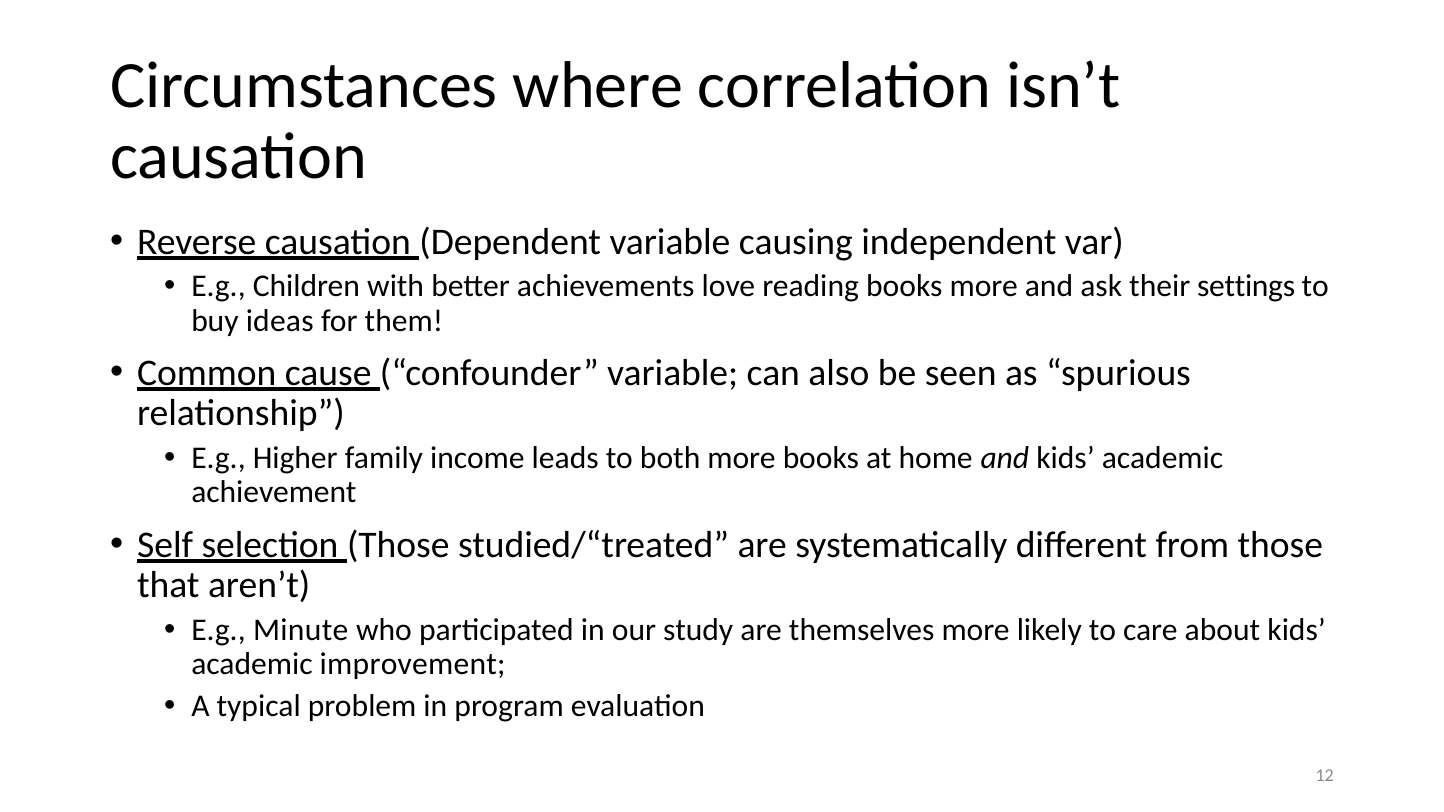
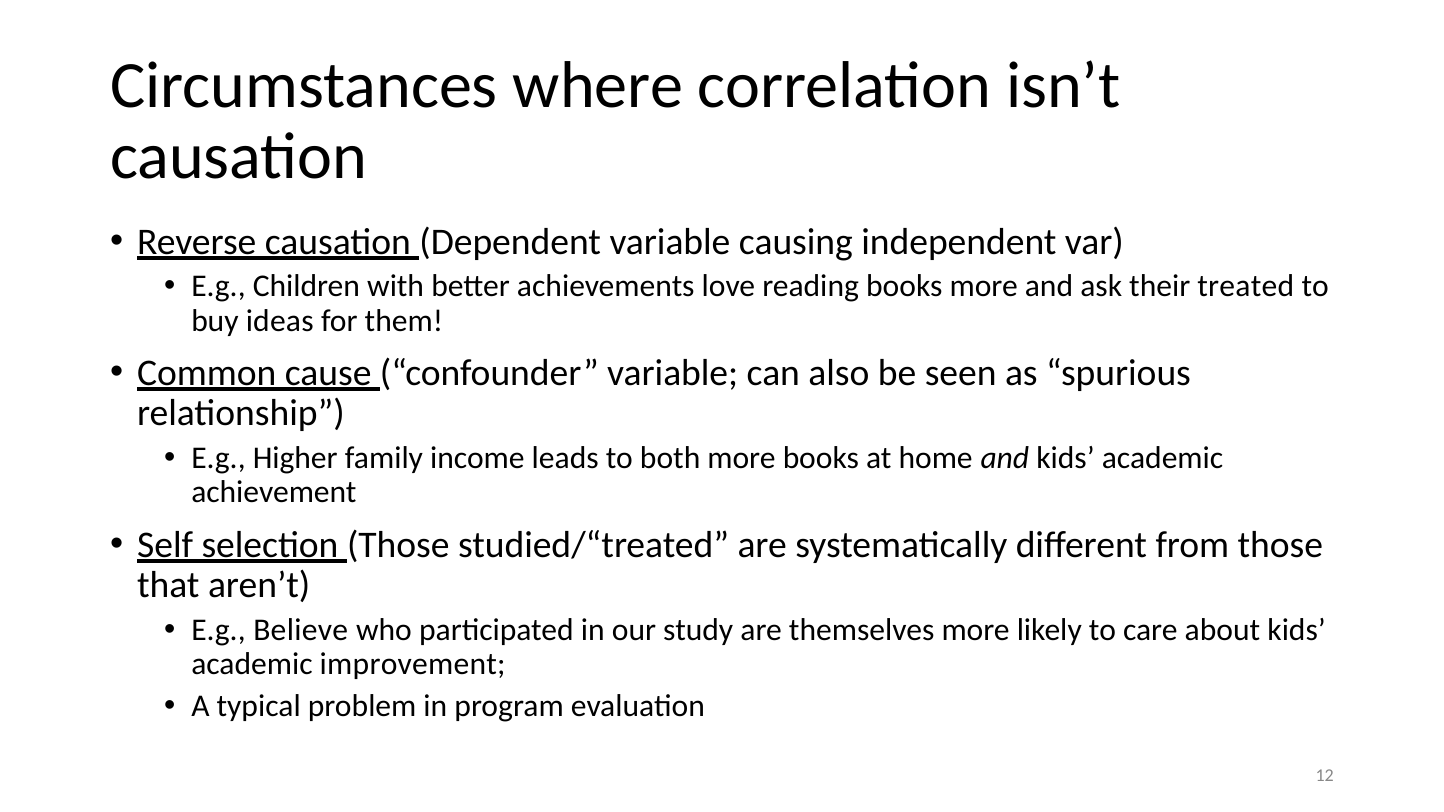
settings: settings -> treated
Minute: Minute -> Believe
